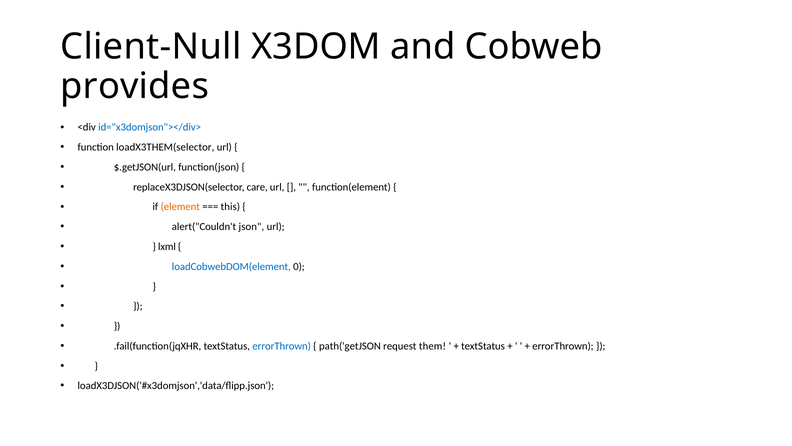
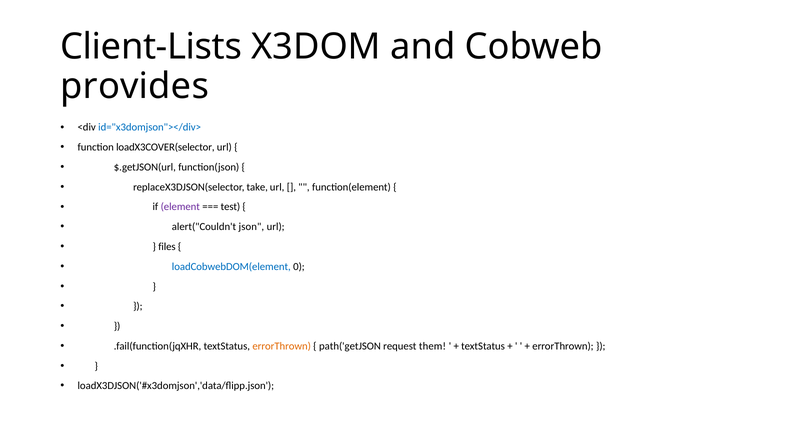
Client-Null: Client-Null -> Client-Lists
loadX3THEM(selector: loadX3THEM(selector -> loadX3COVER(selector
care: care -> take
element colour: orange -> purple
this: this -> test
lxml: lxml -> files
errorThrown at (282, 346) colour: blue -> orange
